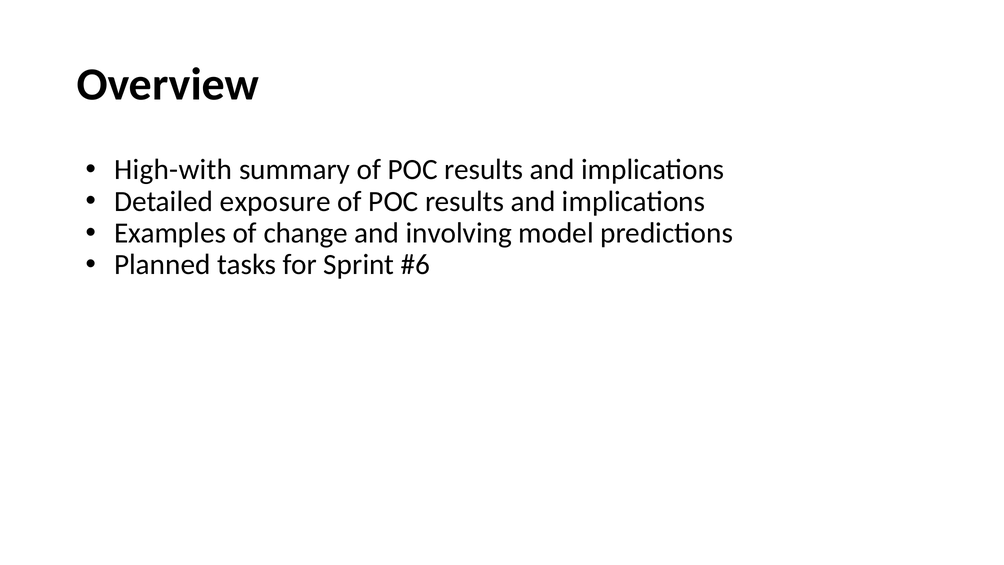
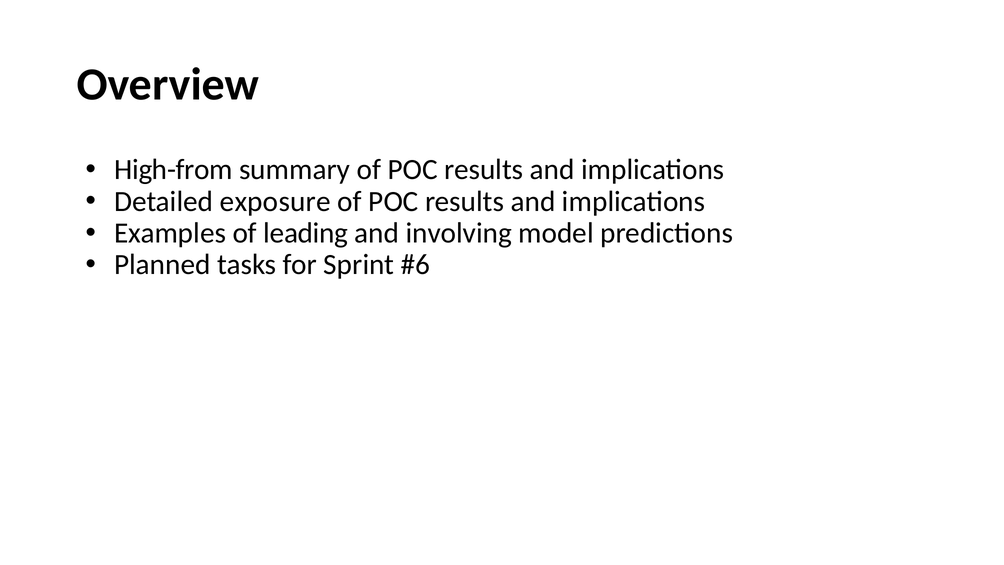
High-with: High-with -> High-from
change: change -> leading
